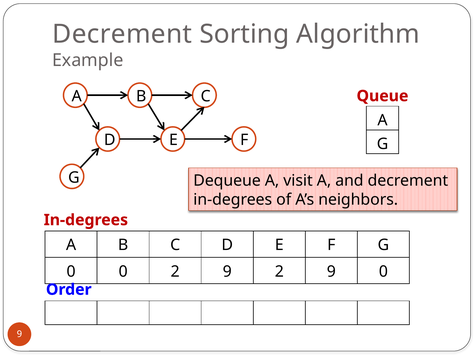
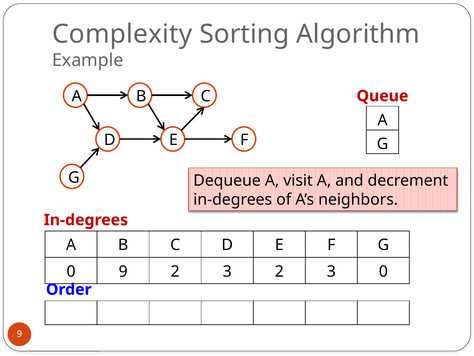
Decrement at (122, 34): Decrement -> Complexity
0 0: 0 -> 9
9 at (227, 271): 9 -> 3
9 at (331, 271): 9 -> 3
